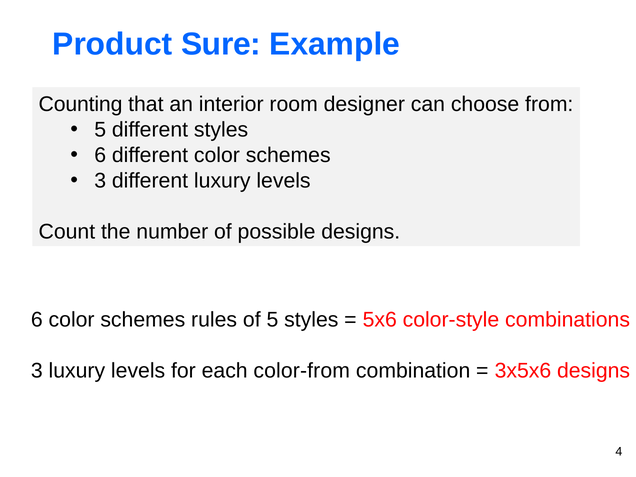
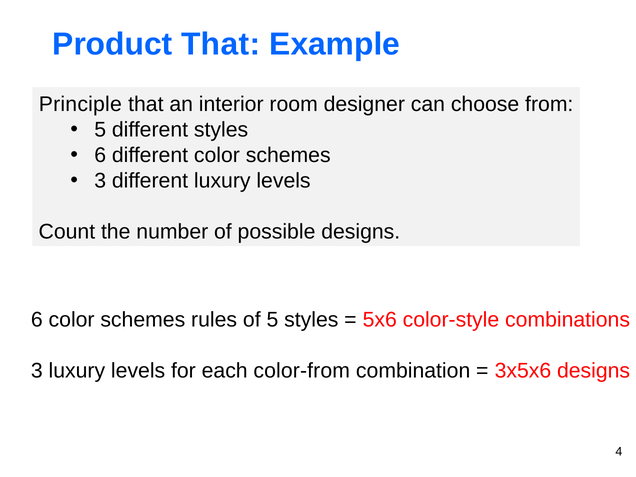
Product Sure: Sure -> That
Counting: Counting -> Principle
